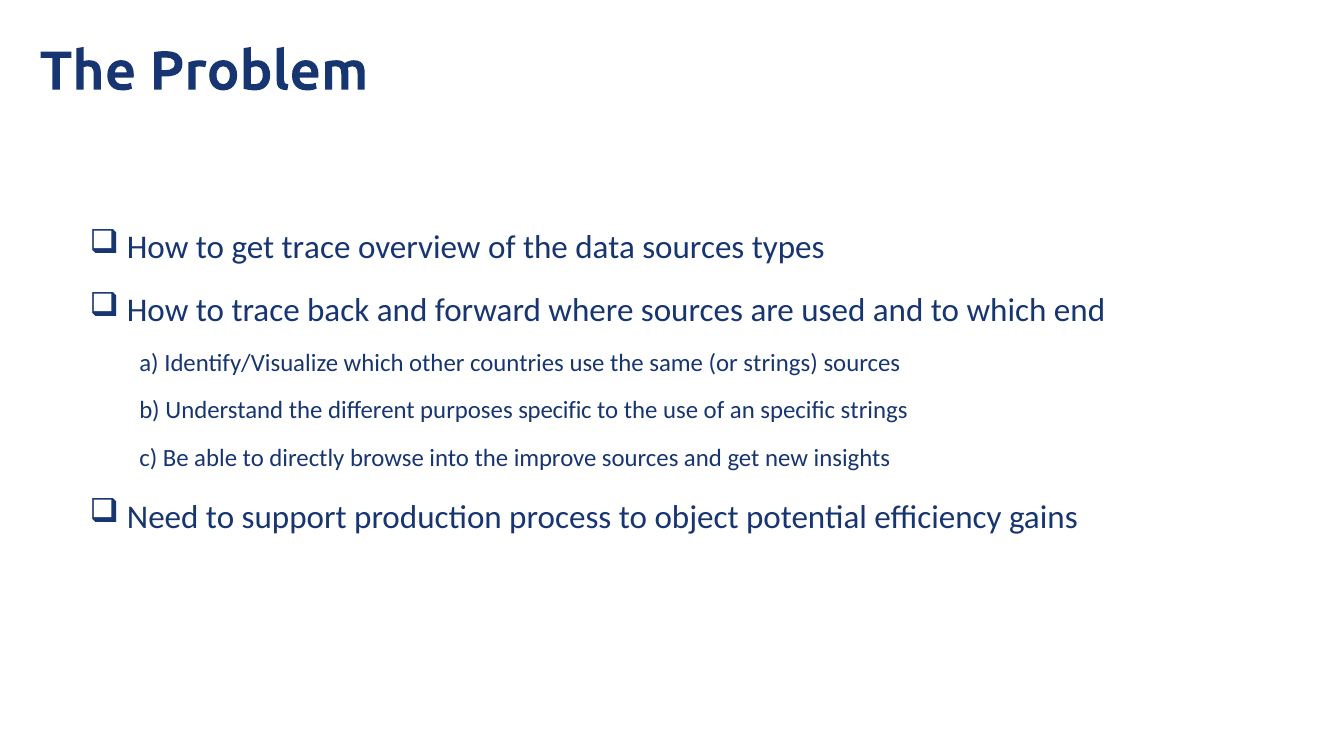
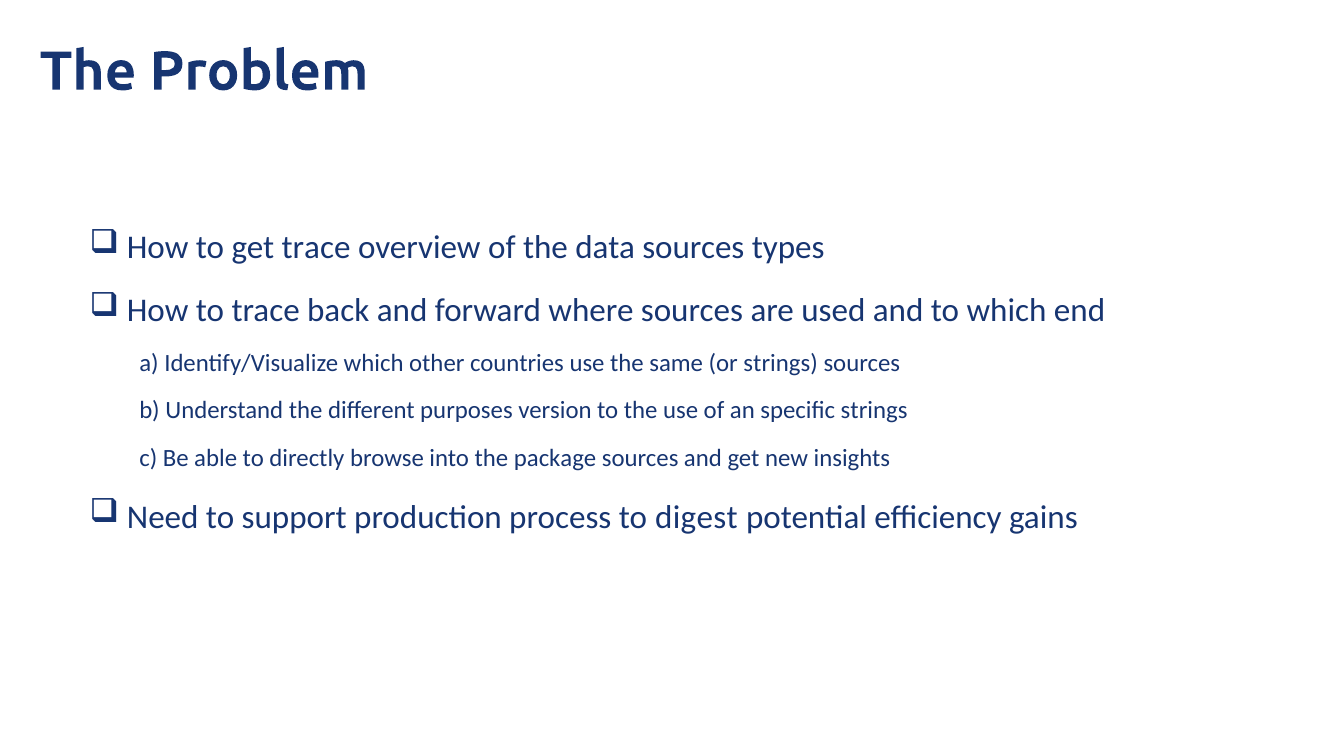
purposes specific: specific -> version
improve: improve -> package
object: object -> digest
